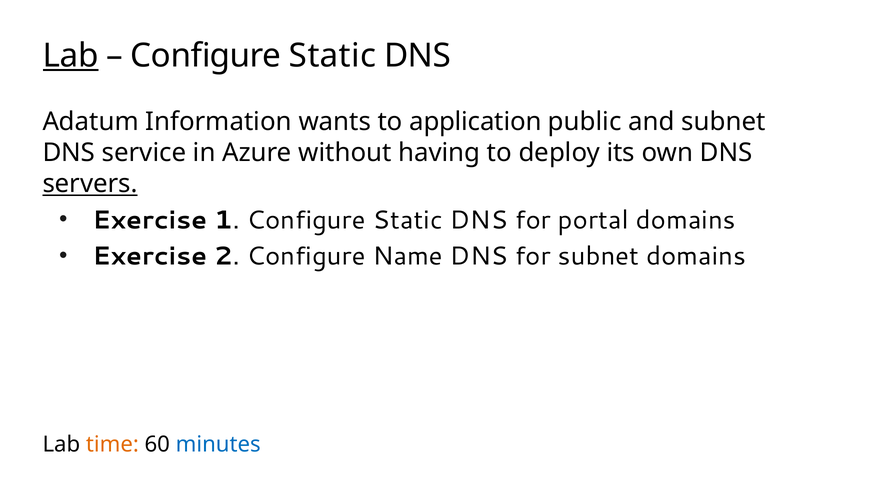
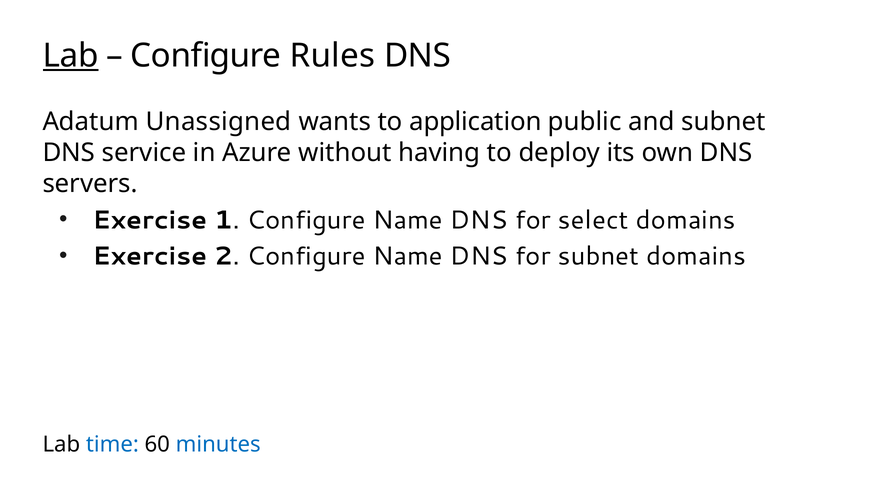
Static at (333, 56): Static -> Rules
Information: Information -> Unassigned
servers underline: present -> none
1 Configure Static: Static -> Name
portal: portal -> select
time colour: orange -> blue
